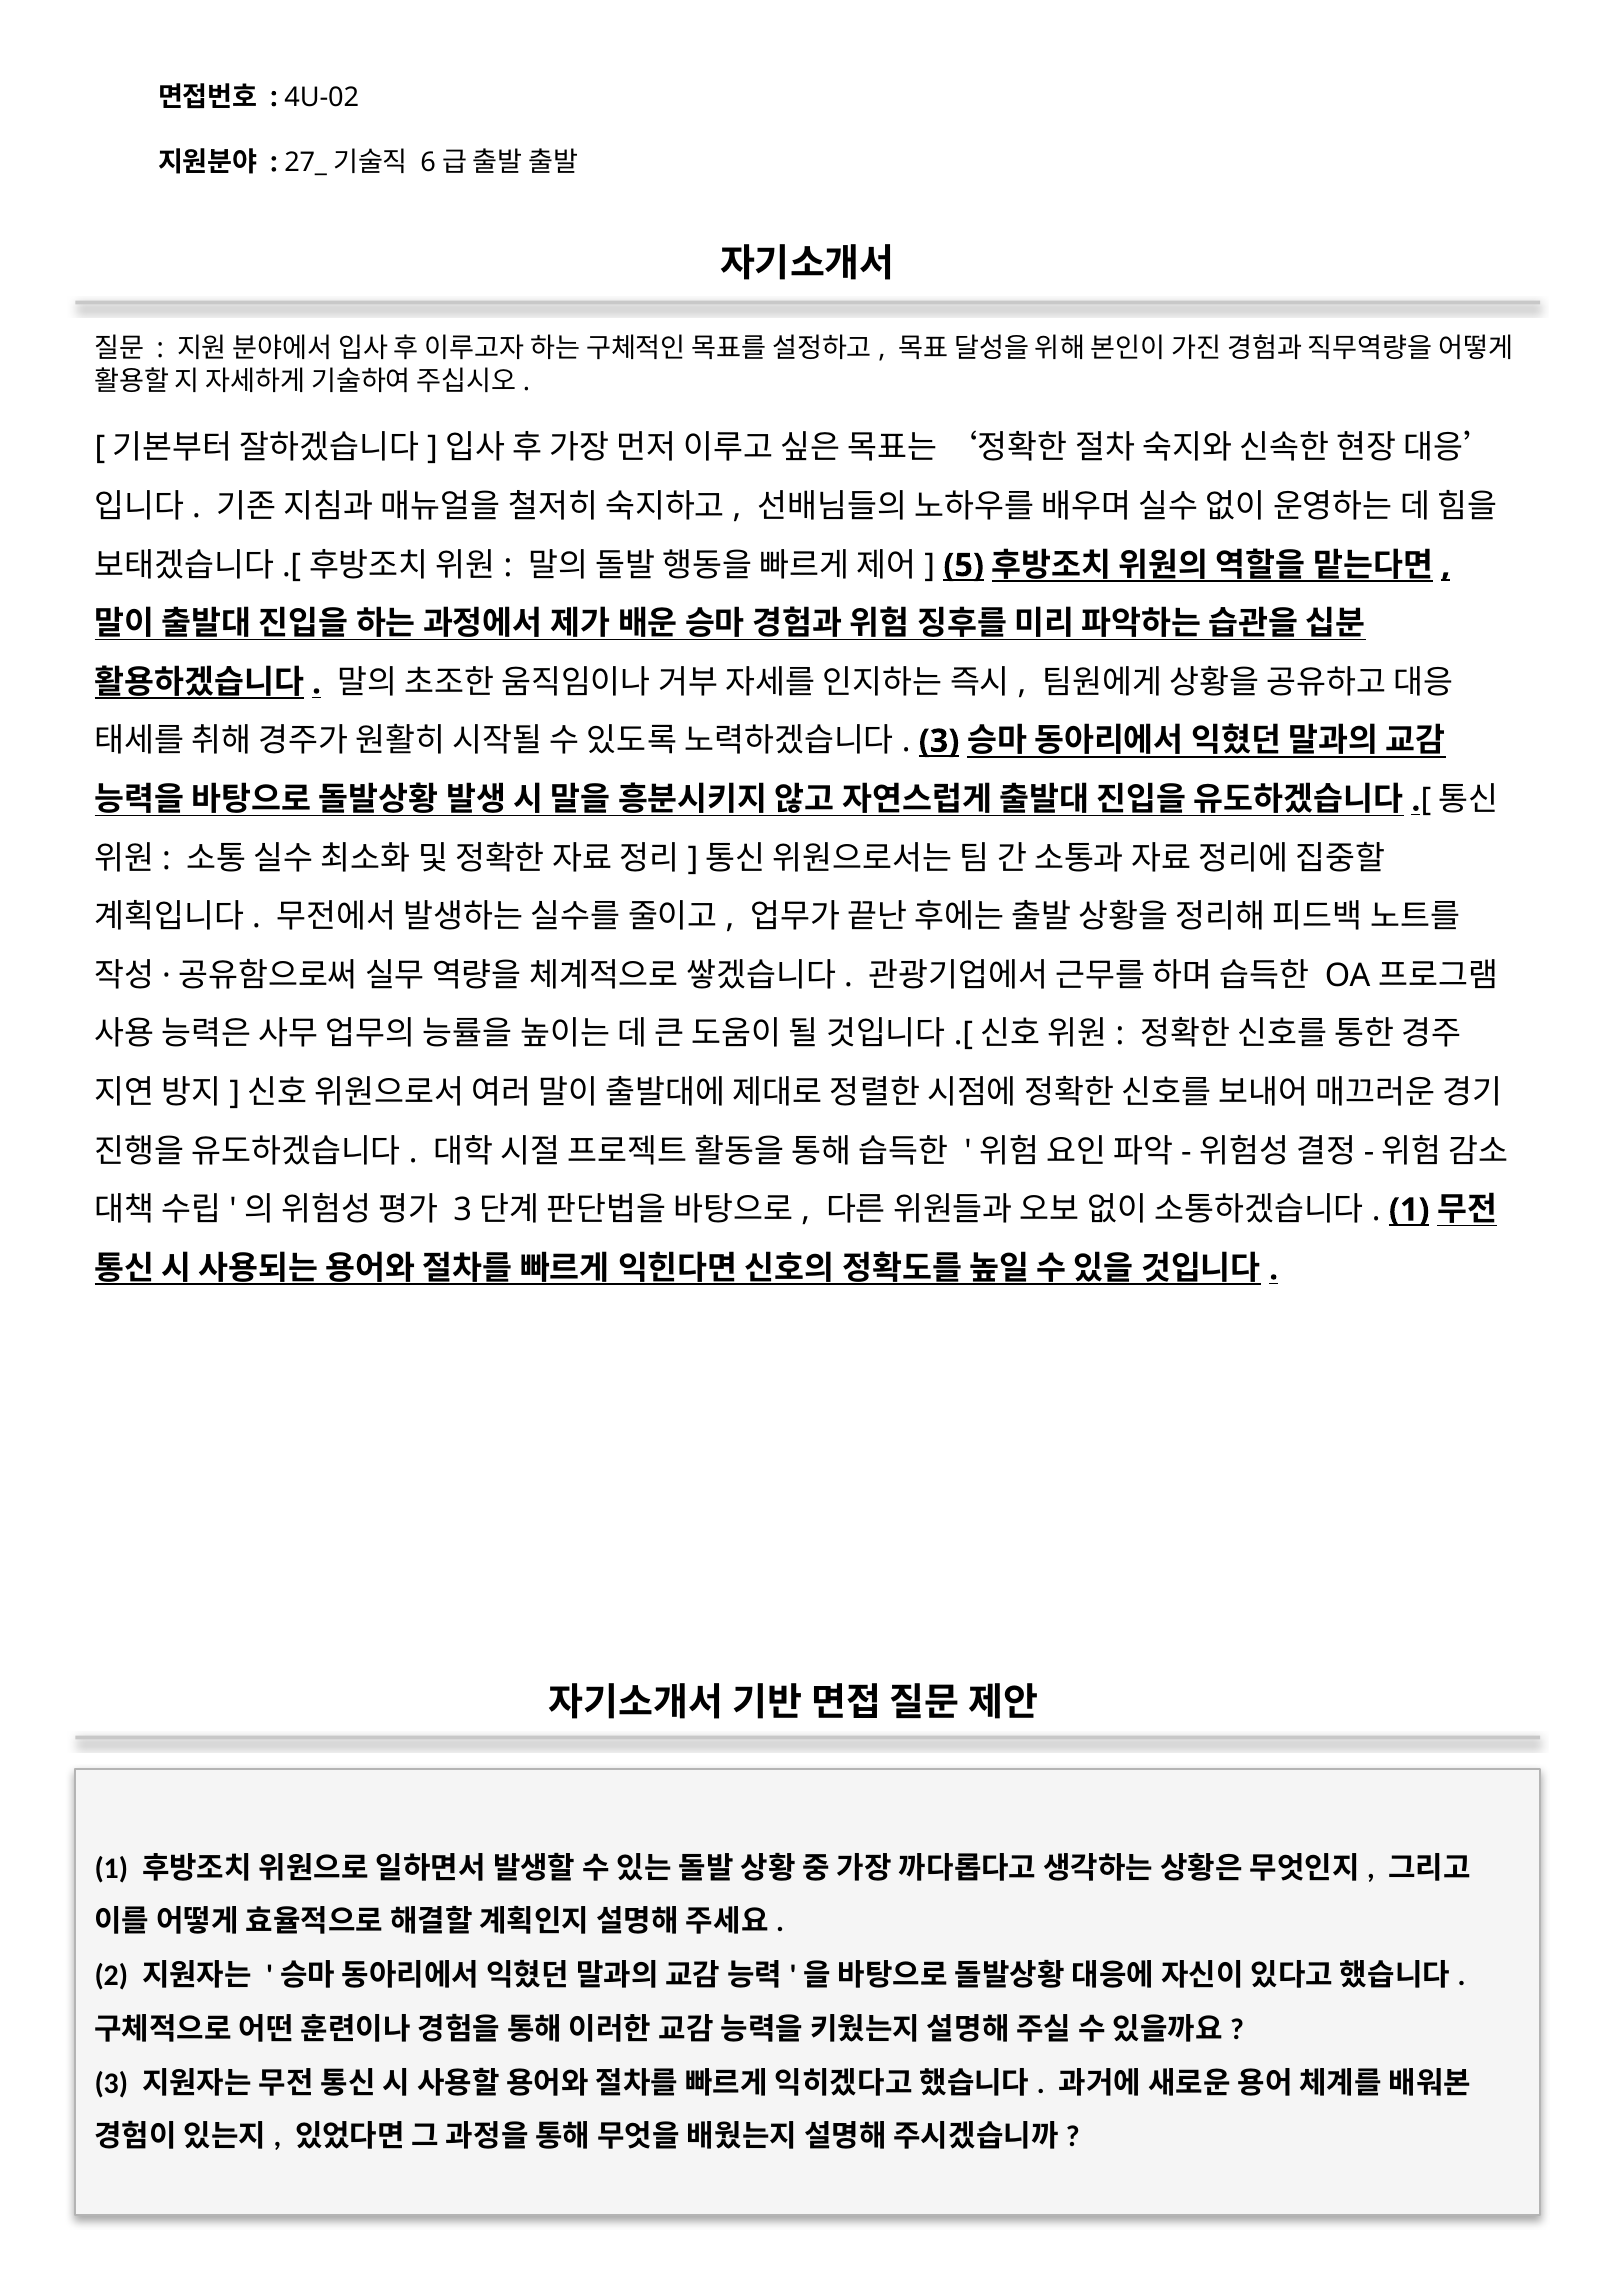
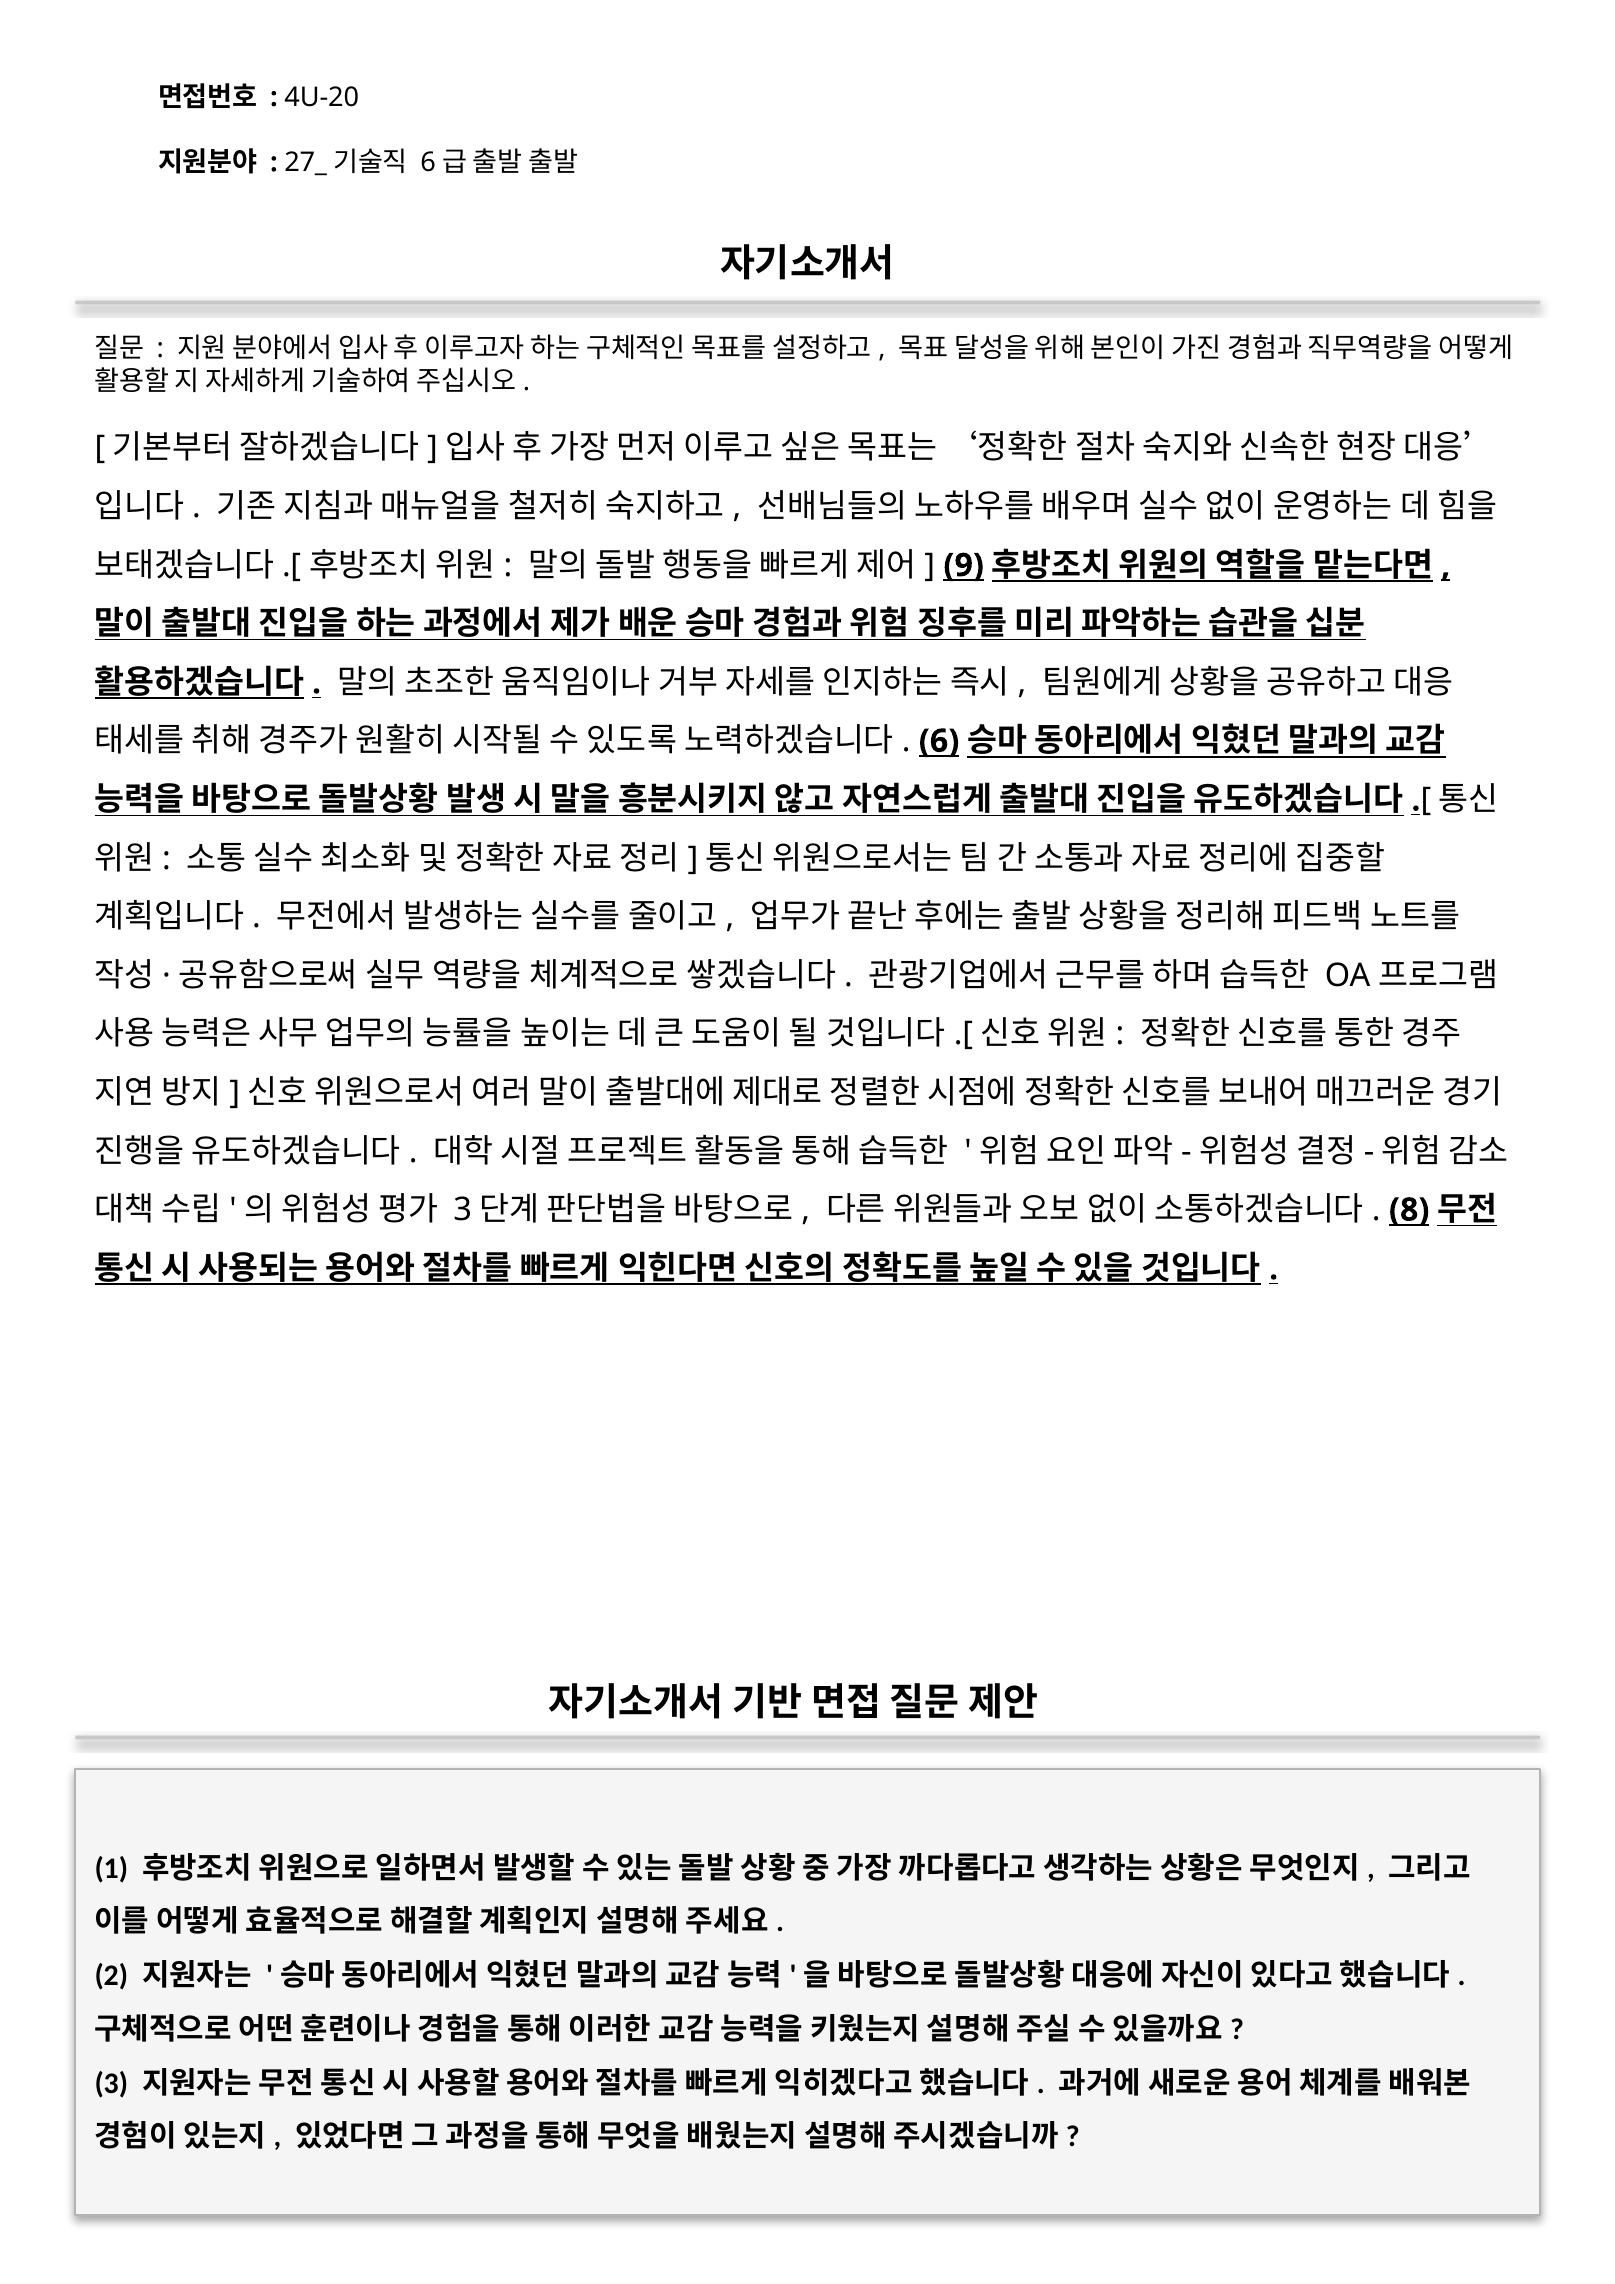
4U-02: 4U-02 -> 4U-20
5: 5 -> 9
3 at (939, 741): 3 -> 6
1 at (1409, 1210): 1 -> 8
